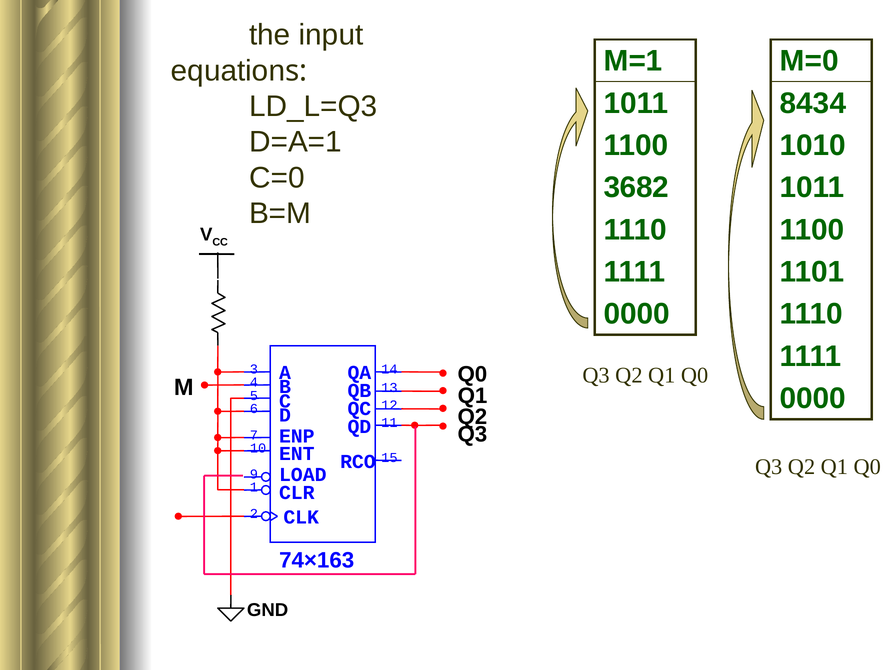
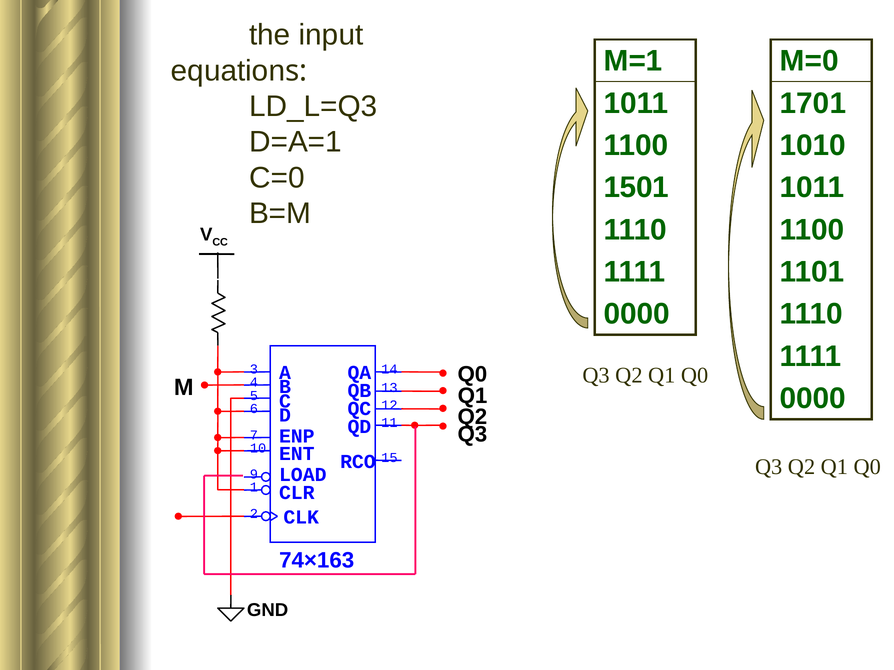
8434: 8434 -> 1701
3682: 3682 -> 1501
